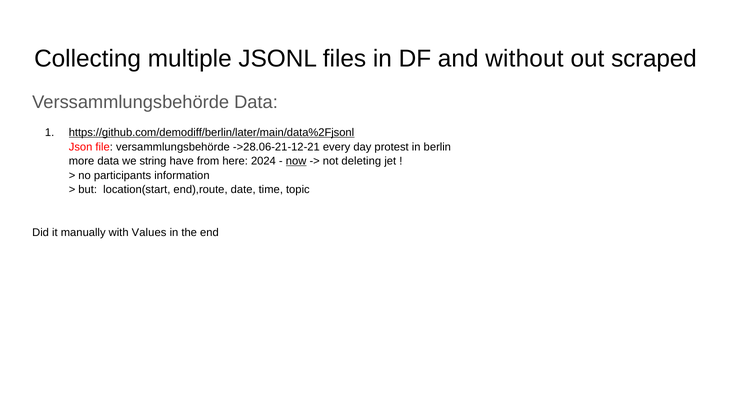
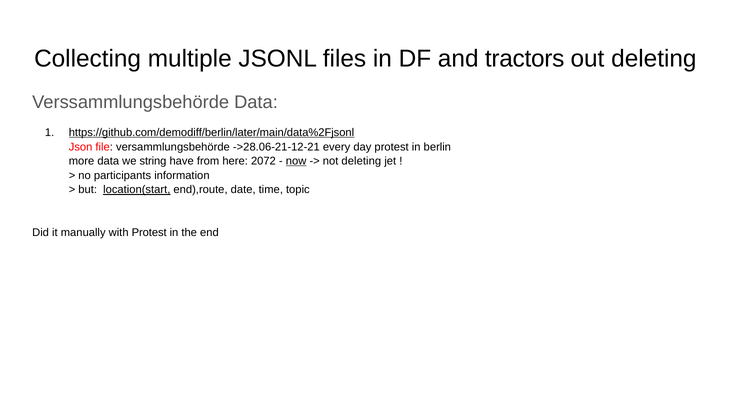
without: without -> tractors
out scraped: scraped -> deleting
2024: 2024 -> 2072
location(start underline: none -> present
with Values: Values -> Protest
